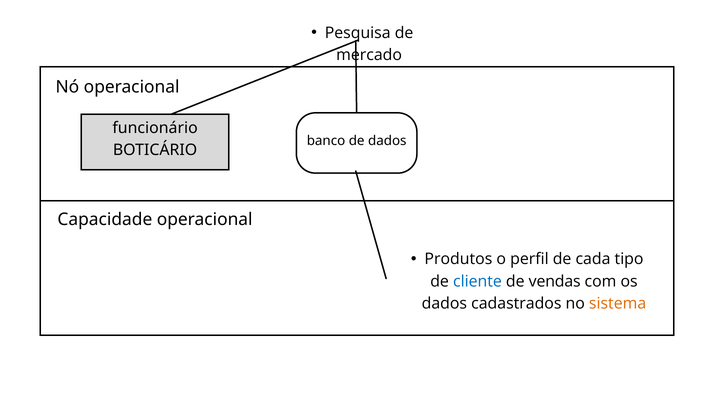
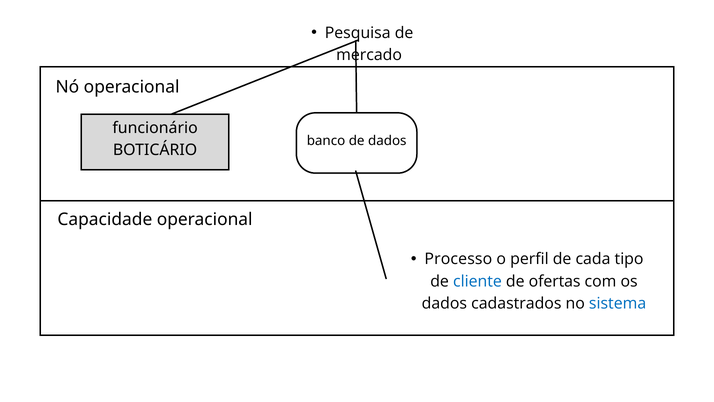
Produtos: Produtos -> Processo
vendas: vendas -> ofertas
sistema colour: orange -> blue
